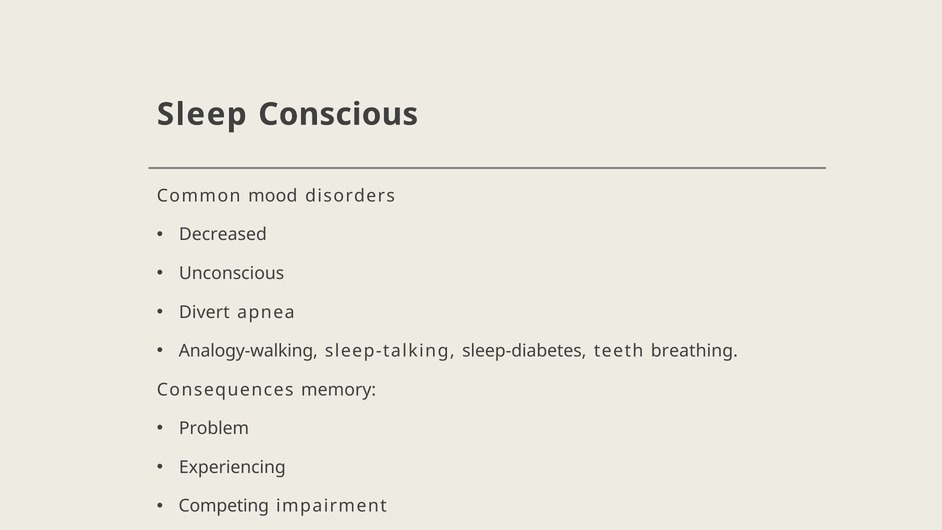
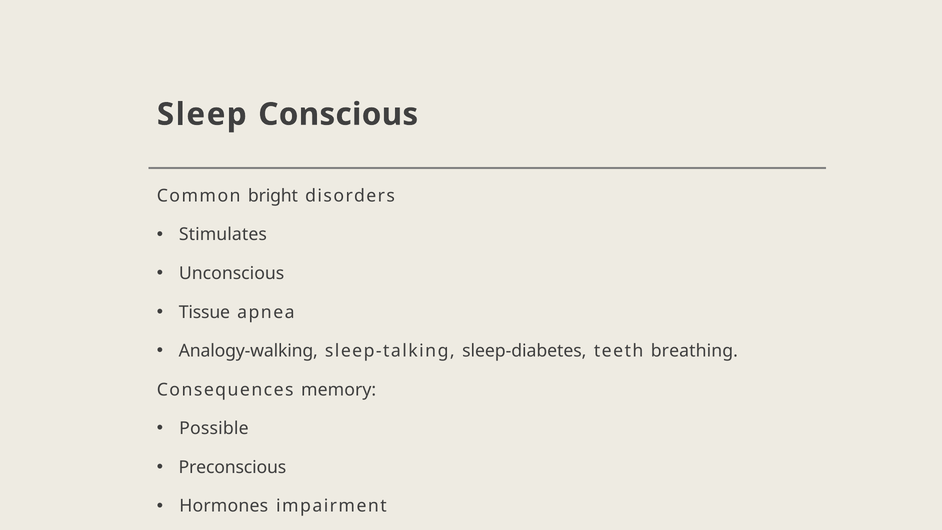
mood: mood -> bright
Decreased: Decreased -> Stimulates
Divert: Divert -> Tissue
Problem: Problem -> Possible
Experiencing: Experiencing -> Preconscious
Competing: Competing -> Hormones
